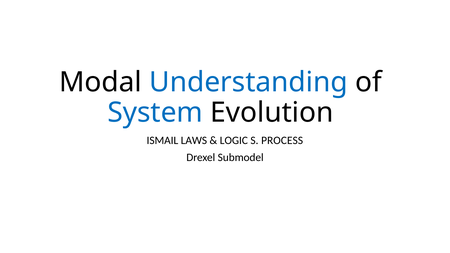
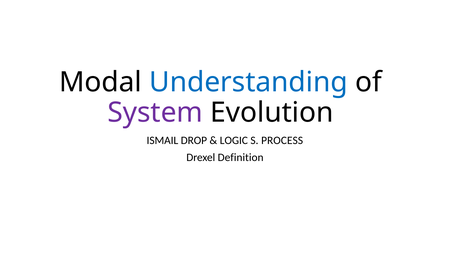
System colour: blue -> purple
LAWS: LAWS -> DROP
Submodel: Submodel -> Definition
